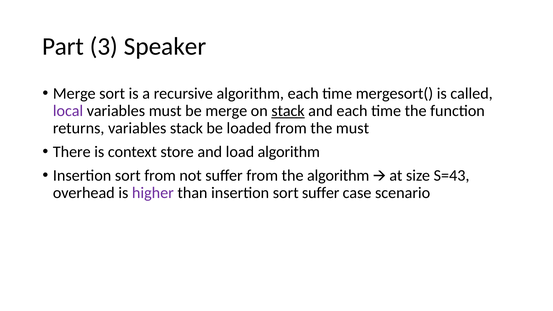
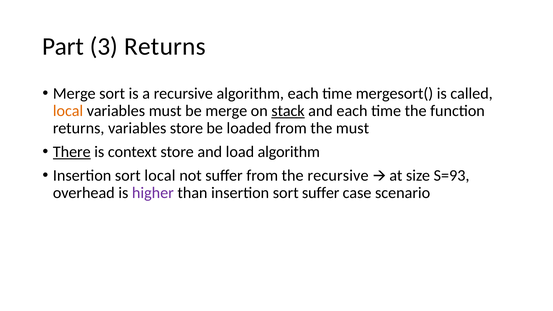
3 Speaker: Speaker -> Returns
local at (68, 111) colour: purple -> orange
variables stack: stack -> store
There underline: none -> present
sort from: from -> local
the algorithm: algorithm -> recursive
S=43: S=43 -> S=93
